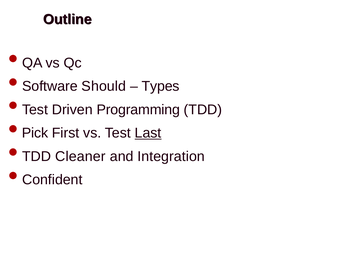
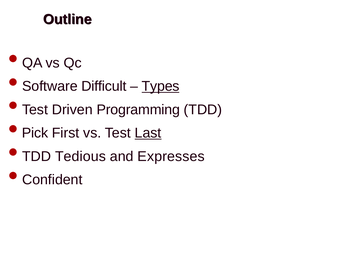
Should: Should -> Difficult
Types underline: none -> present
Cleaner: Cleaner -> Tedious
Integration: Integration -> Expresses
